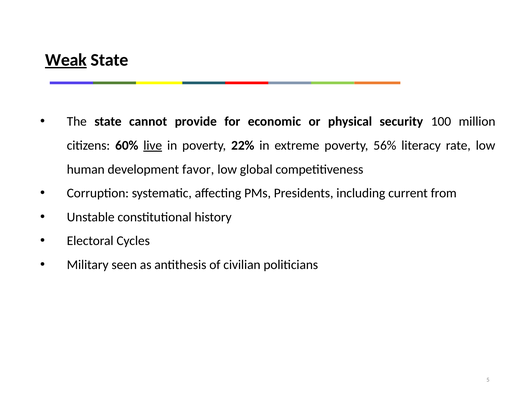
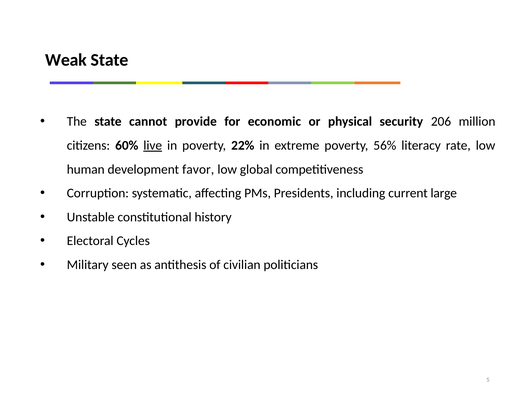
Weak underline: present -> none
100: 100 -> 206
from: from -> large
